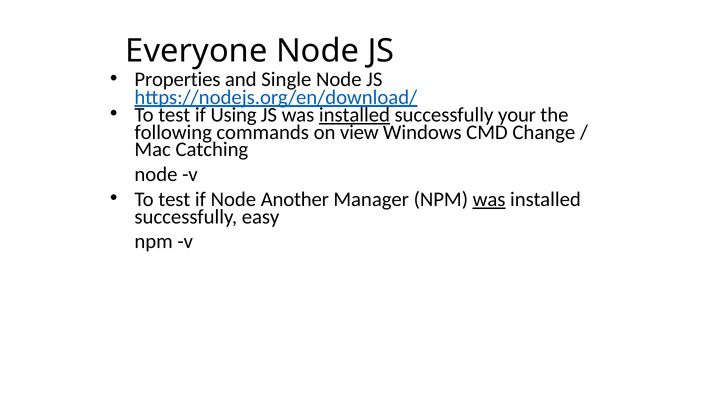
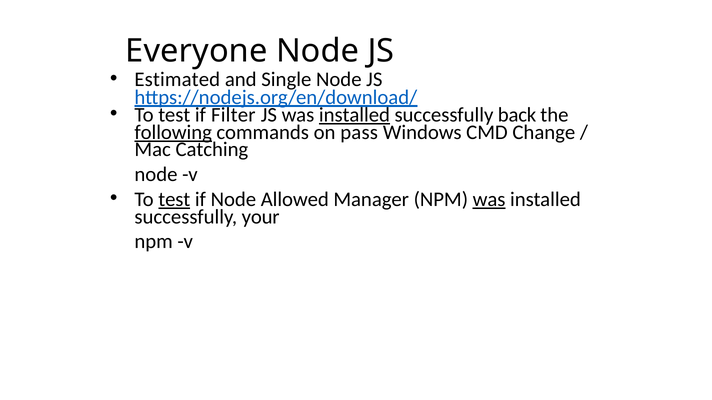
Properties: Properties -> Estimated
Using: Using -> Filter
your: your -> back
following underline: none -> present
view: view -> pass
test at (174, 200) underline: none -> present
Another: Another -> Allowed
easy: easy -> your
